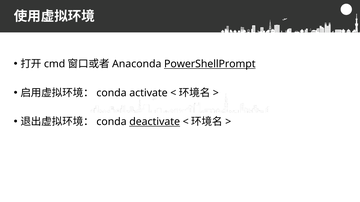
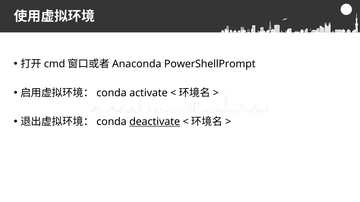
PowerShellPrompt underline: present -> none
